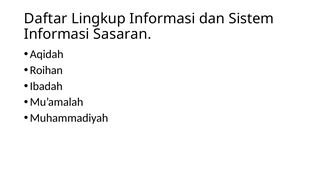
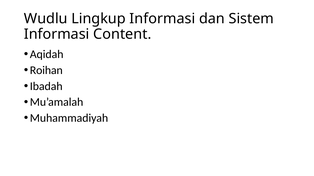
Daftar: Daftar -> Wudlu
Sasaran: Sasaran -> Content
